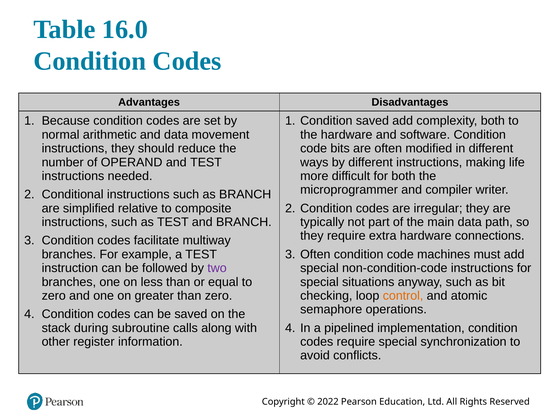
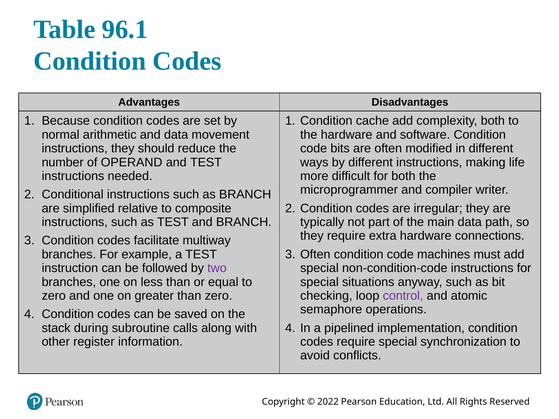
16.0: 16.0 -> 96.1
Condition saved: saved -> cache
control colour: orange -> purple
